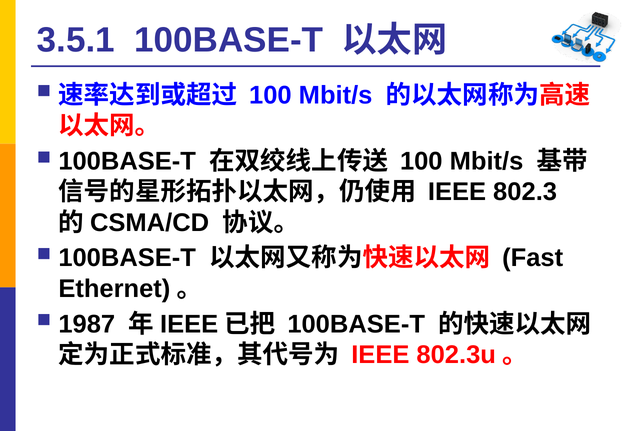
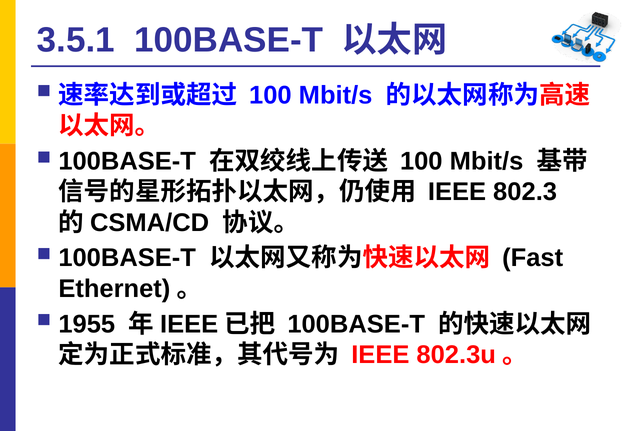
1987: 1987 -> 1955
